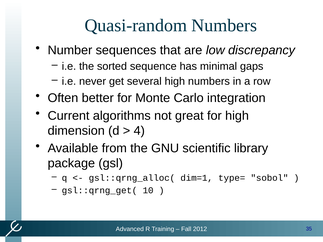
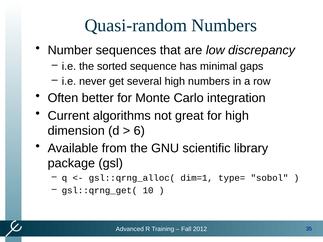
4: 4 -> 6
